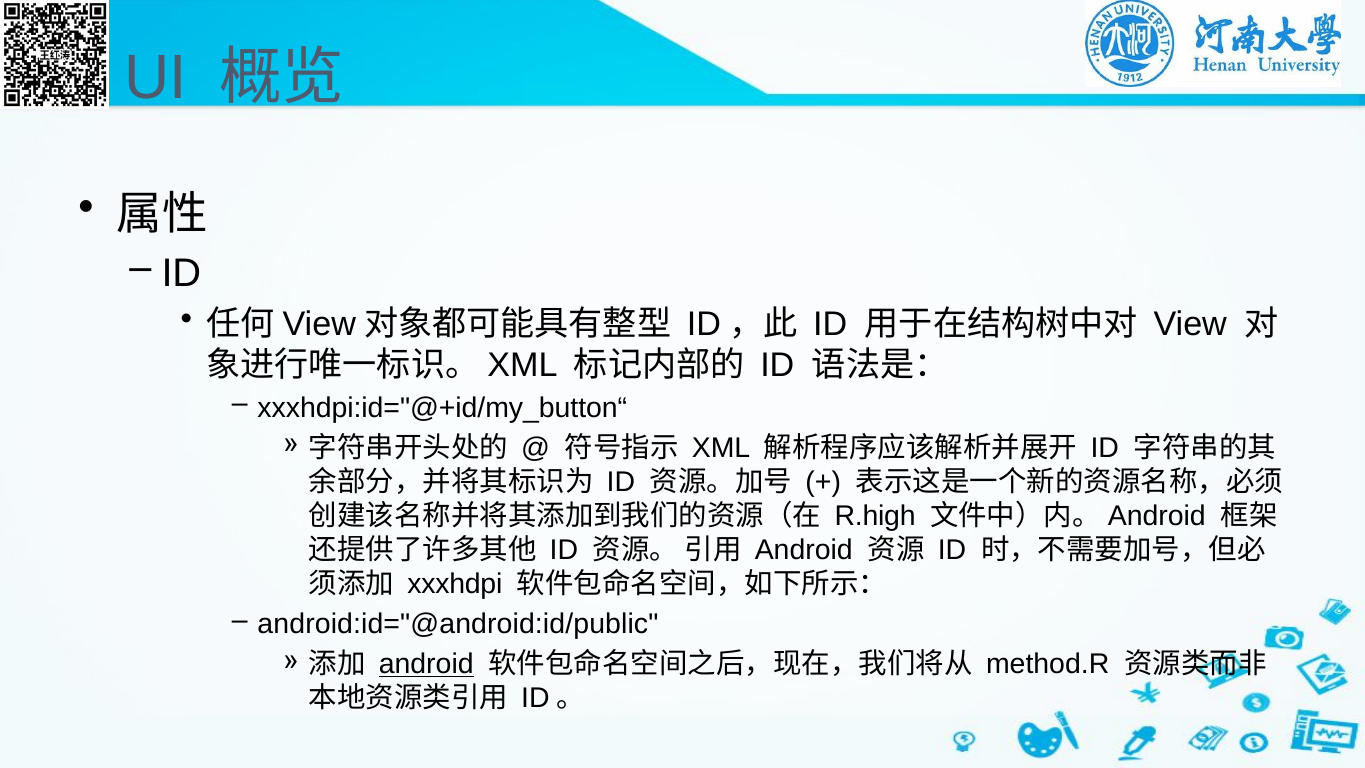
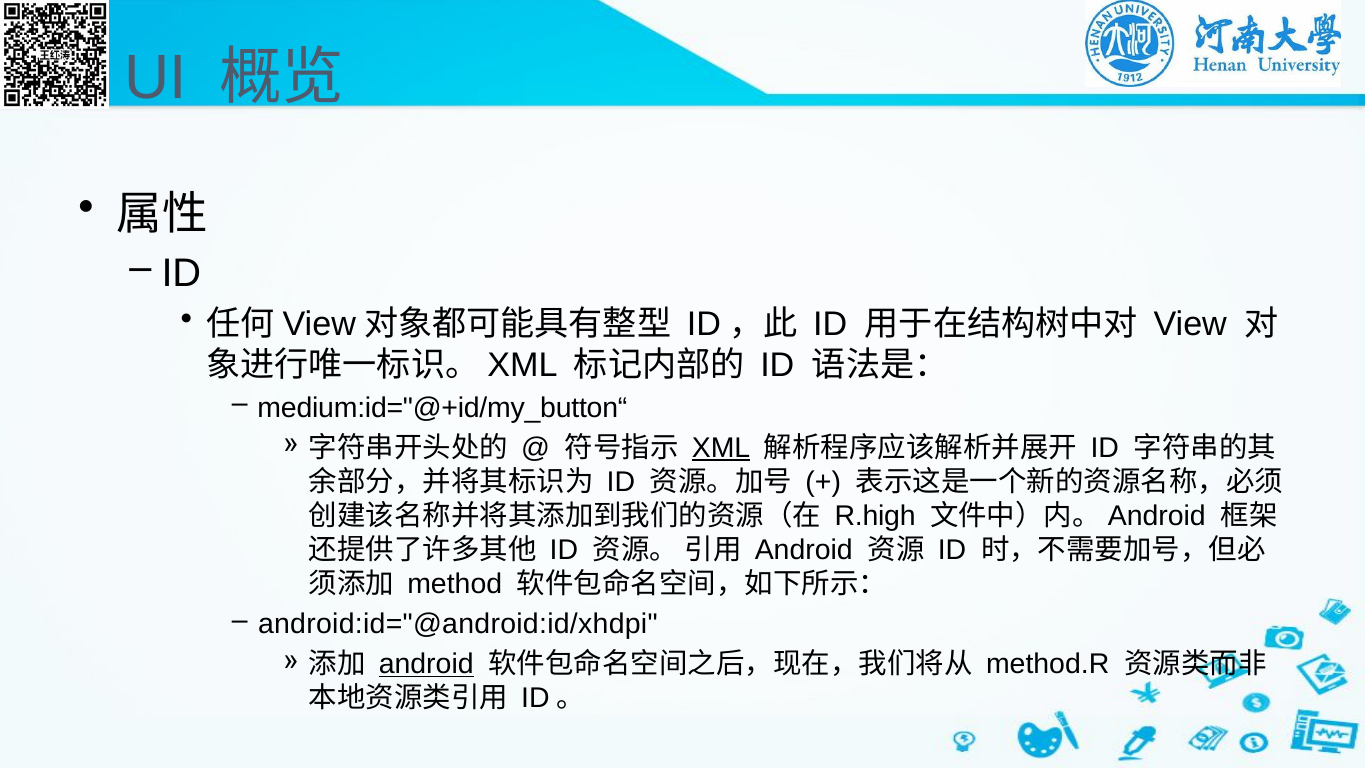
xxxhdpi:id="@+id/my_button“: xxxhdpi:id="@+id/my_button“ -> medium:id="@+id/my_button“
XML underline: none -> present
xxxhdpi: xxxhdpi -> method
android:id="@android:id/public: android:id="@android:id/public -> android:id="@android:id/xhdpi
